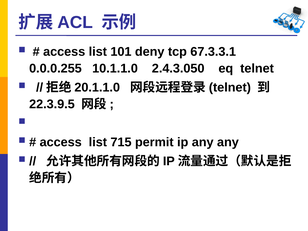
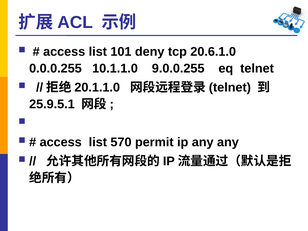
67.3.3.1: 67.3.3.1 -> 20.6.1.0
2.4.3.050: 2.4.3.050 -> 9.0.0.255
22.3.9.5: 22.3.9.5 -> 25.9.5.1
715: 715 -> 570
